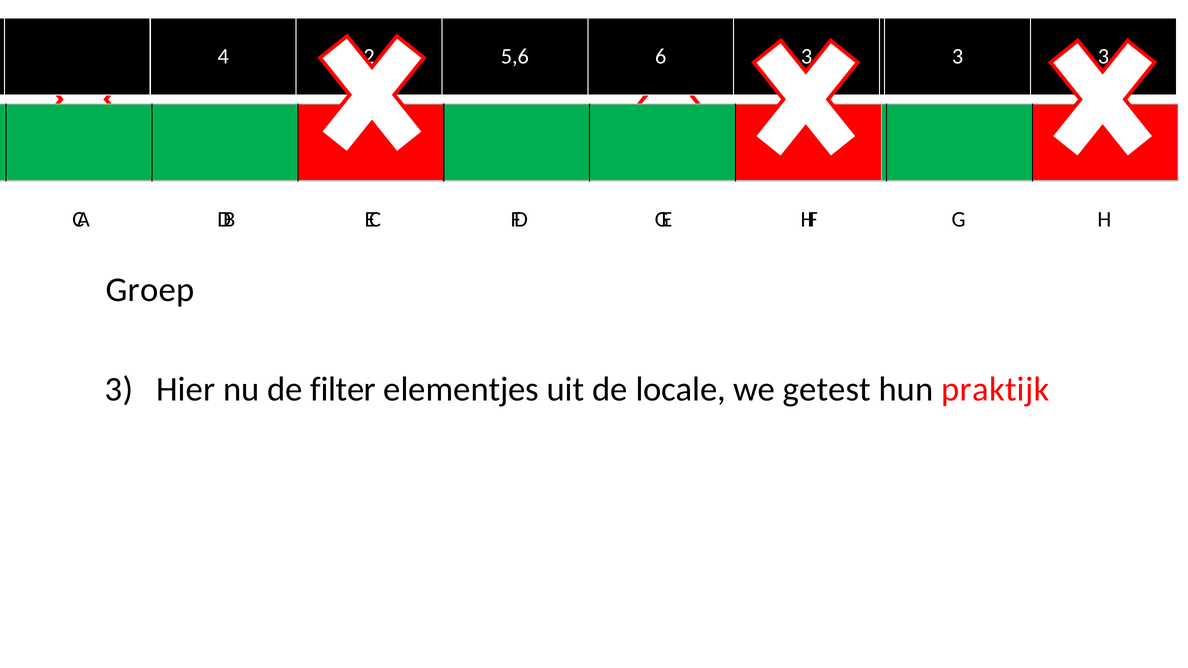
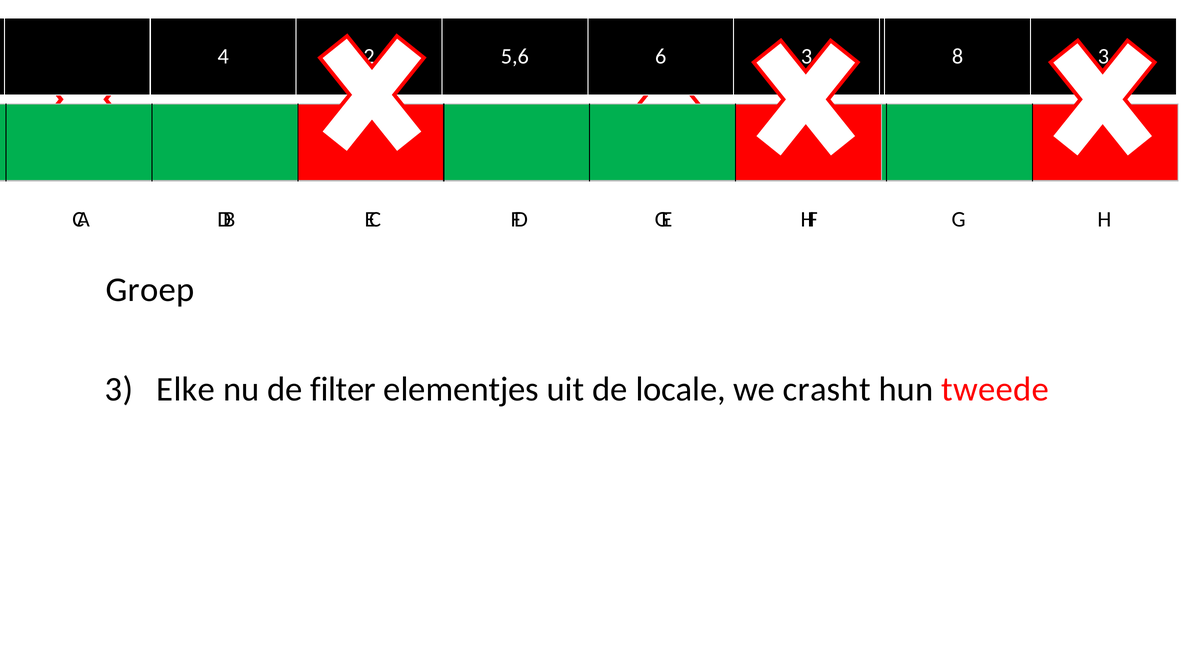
3 at (958, 57): 3 -> 8
Hier: Hier -> Elke
getest: getest -> crasht
praktijk: praktijk -> tweede
